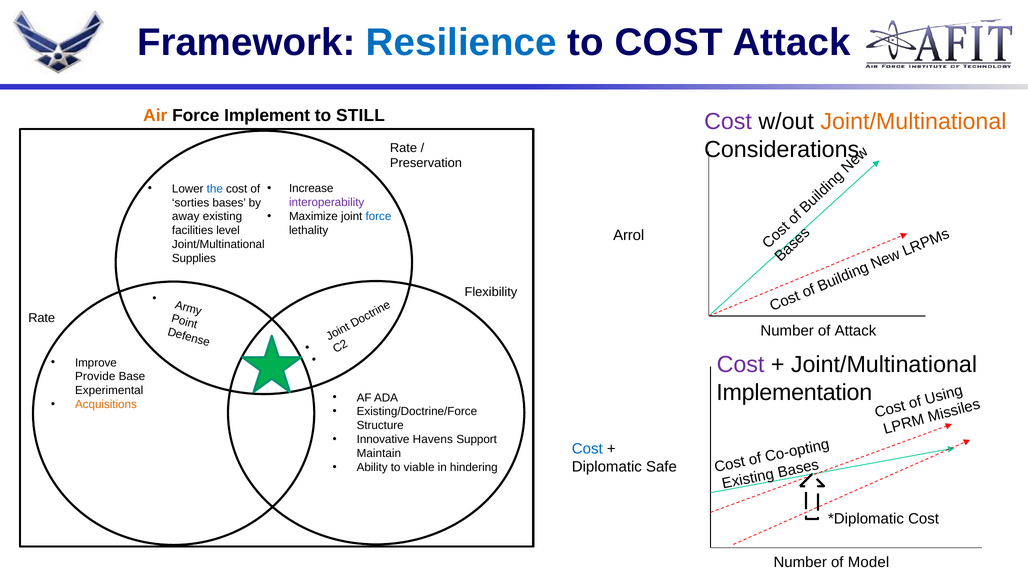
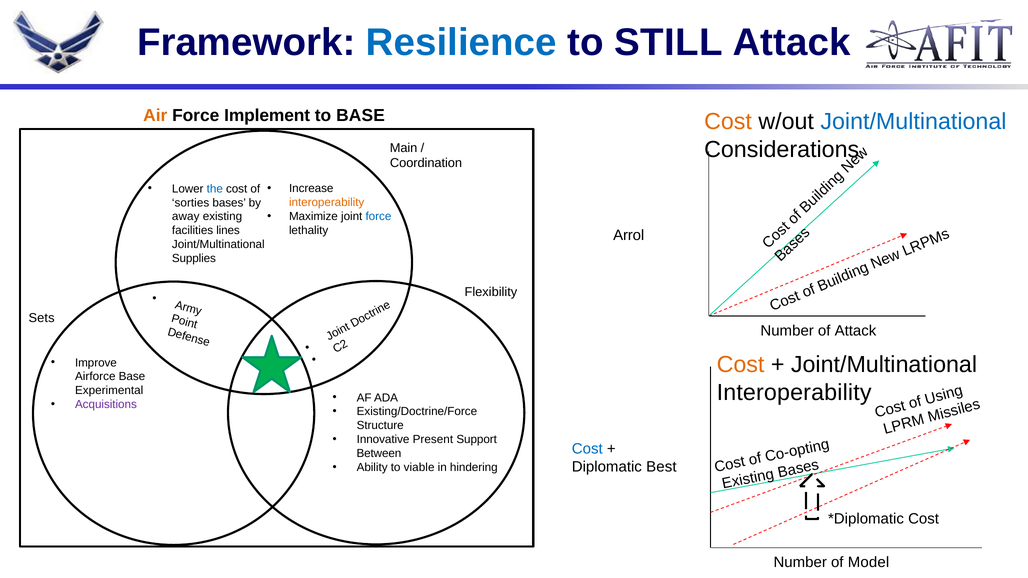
to COST: COST -> STILL
to STILL: STILL -> BASE
Cost at (728, 122) colour: purple -> orange
Joint/Multinational at (913, 122) colour: orange -> blue
Rate at (404, 148): Rate -> Main
Preservation: Preservation -> Coordination
interoperability at (327, 203) colour: purple -> orange
level: level -> lines
Rate at (42, 318): Rate -> Sets
Cost at (741, 365) colour: purple -> orange
Provide: Provide -> Airforce
Implementation at (794, 393): Implementation -> Interoperability
Acquisitions colour: orange -> purple
Havens: Havens -> Present
Maintain: Maintain -> Between
Safe: Safe -> Best
